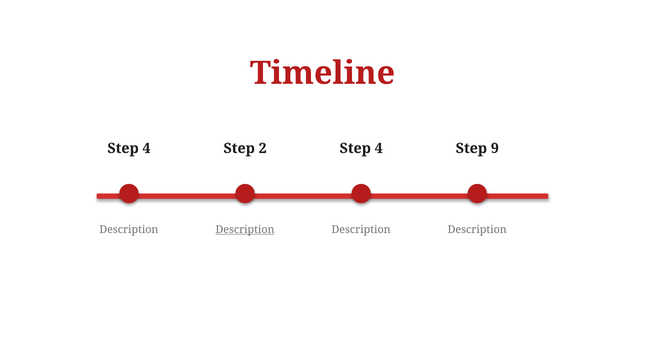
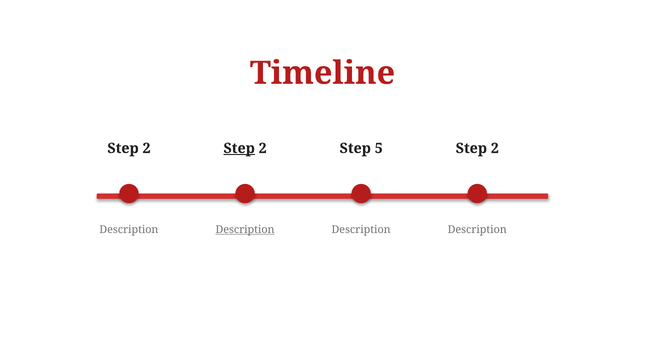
4 at (147, 148): 4 -> 2
Step at (239, 148) underline: none -> present
4 at (379, 148): 4 -> 5
9 at (495, 148): 9 -> 2
